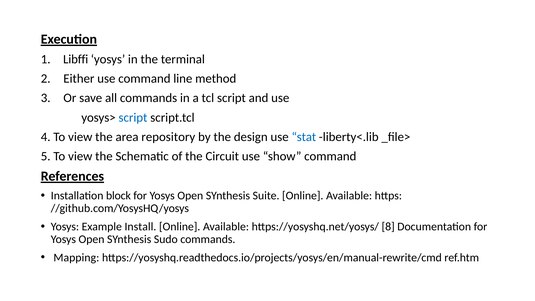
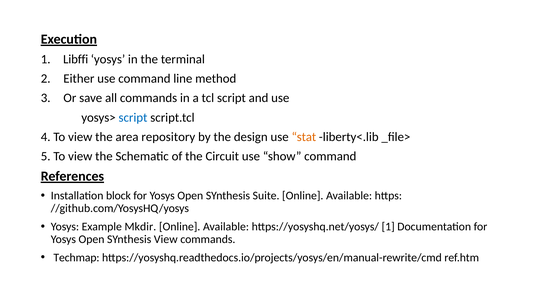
stat colour: blue -> orange
Install: Install -> Mkdir
https://yosyshq.net/yosys/ 8: 8 -> 1
SYnthesis Sudo: Sudo -> View
Mapping: Mapping -> Techmap
